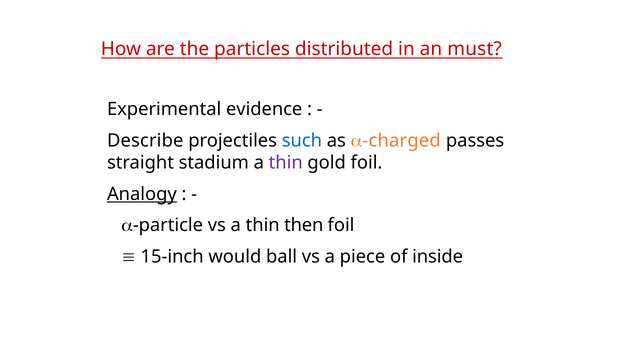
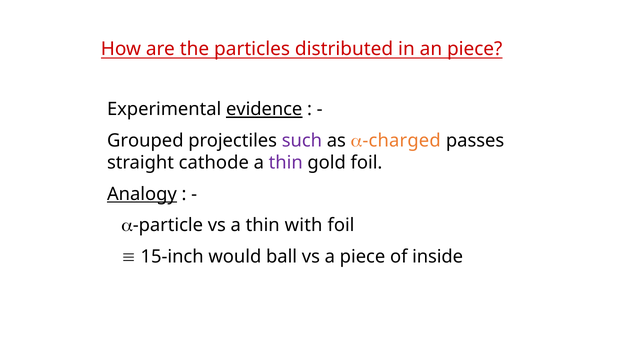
an must: must -> piece
evidence underline: none -> present
Describe: Describe -> Grouped
such colour: blue -> purple
stadium: stadium -> cathode
then: then -> with
